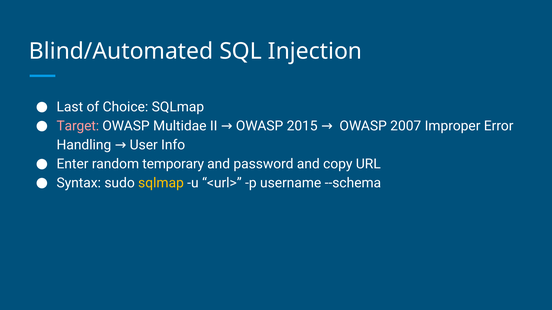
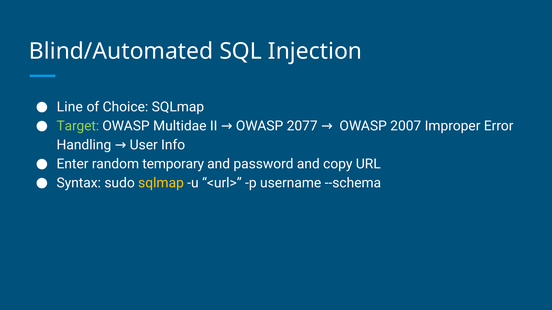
Last: Last -> Line
Target colour: pink -> light green
2015: 2015 -> 2077
